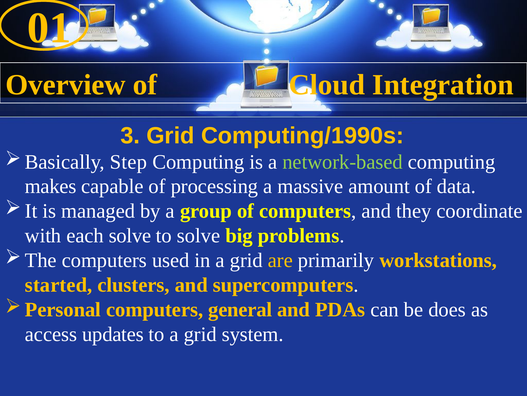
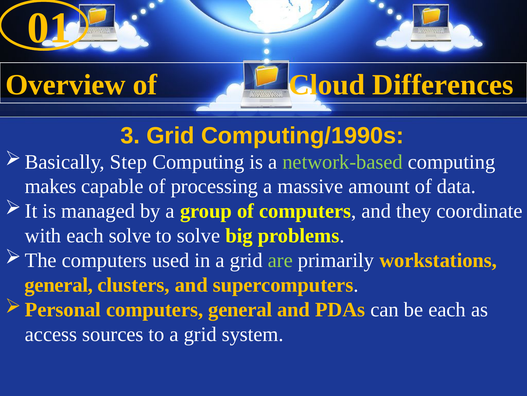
Integration: Integration -> Differences
are colour: yellow -> light green
started at (59, 285): started -> general
be does: does -> each
updates: updates -> sources
